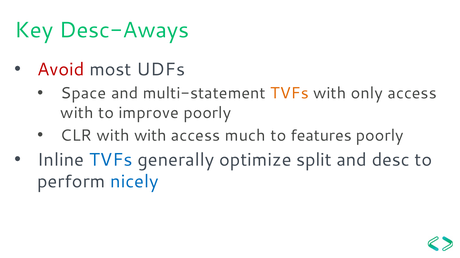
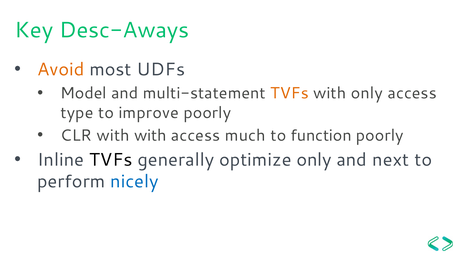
Avoid colour: red -> orange
Space: Space -> Model
with at (77, 113): with -> type
features: features -> function
TVFs at (111, 160) colour: blue -> black
optimize split: split -> only
desc: desc -> next
